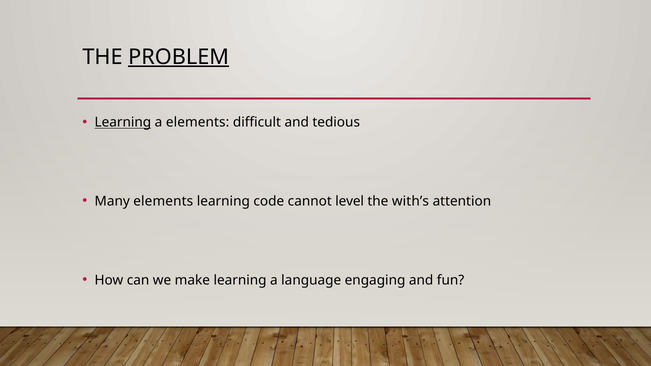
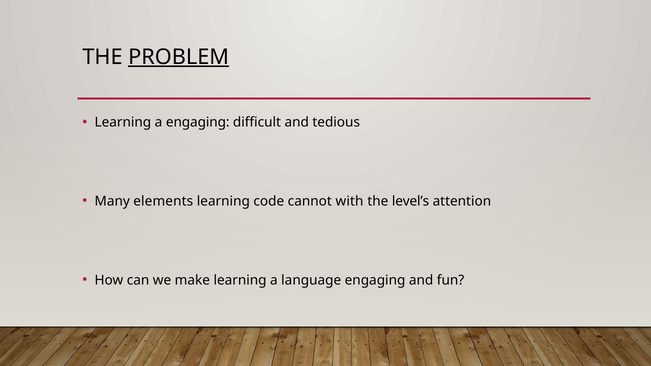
Learning at (123, 122) underline: present -> none
a elements: elements -> engaging
level: level -> with
with’s: with’s -> level’s
